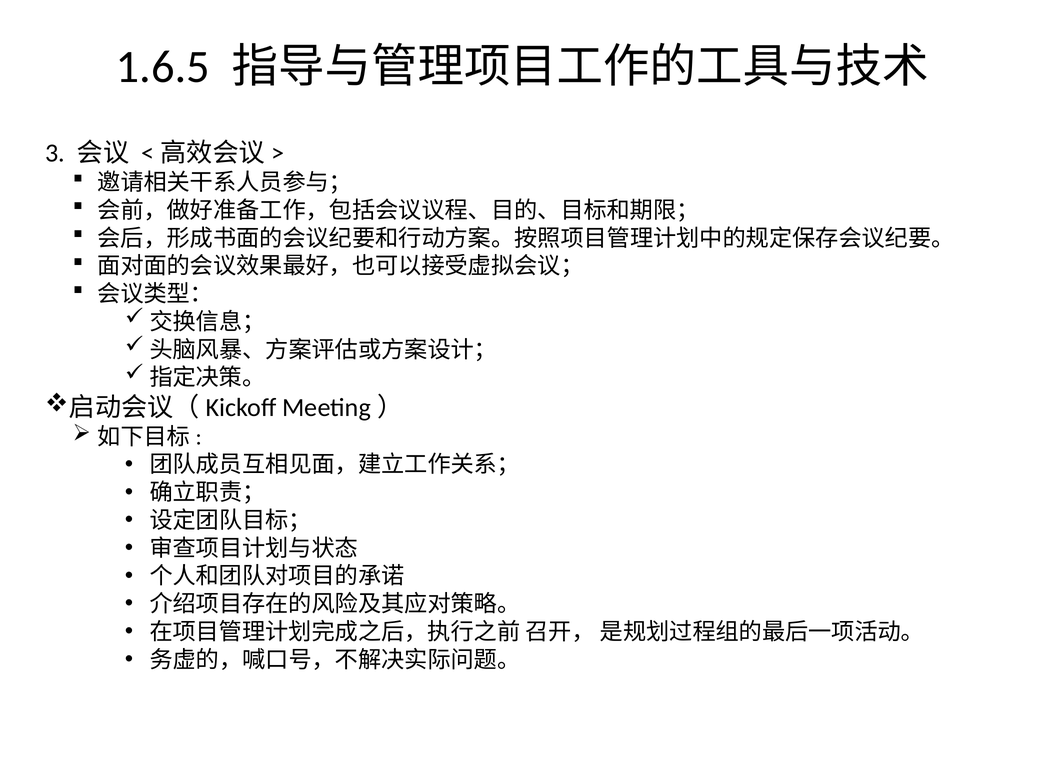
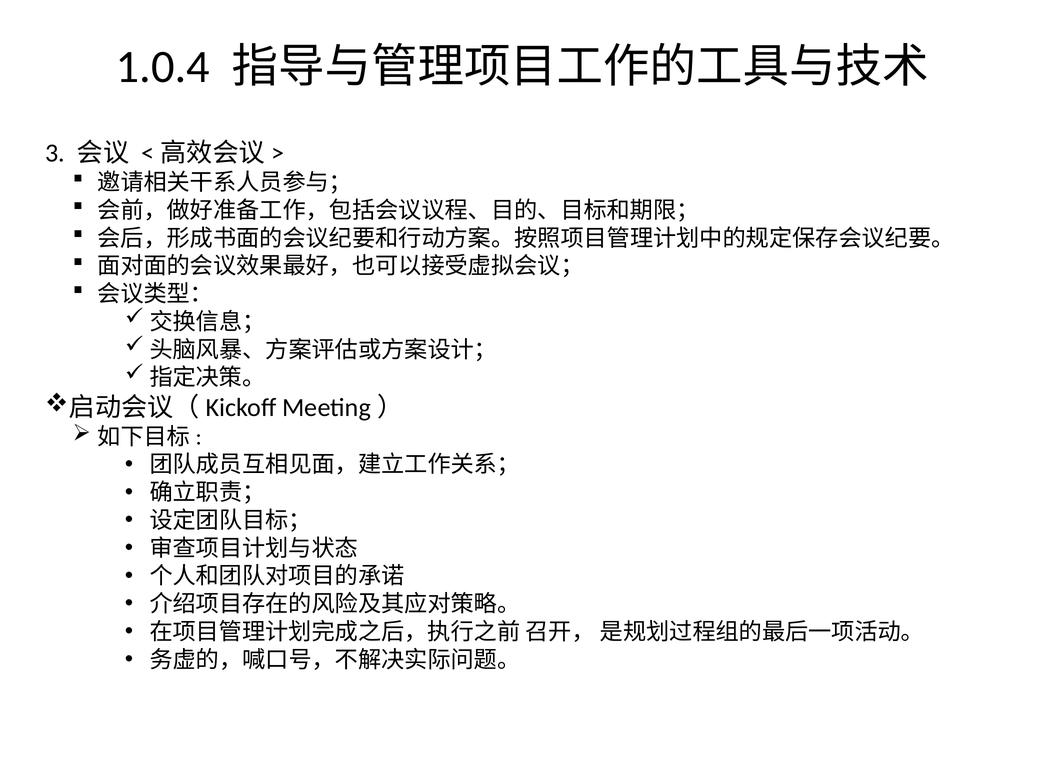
1.6.5: 1.6.5 -> 1.0.4
